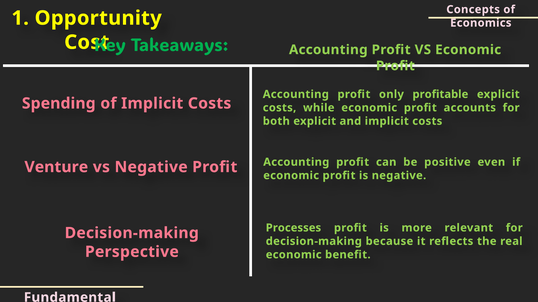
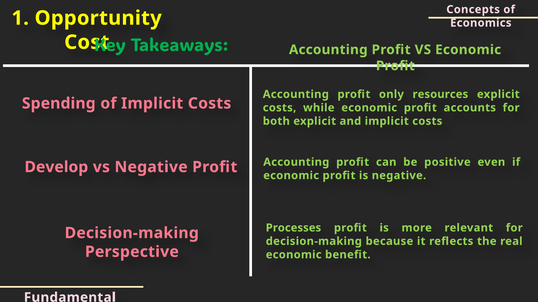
profitable: profitable -> resources
Venture: Venture -> Develop
